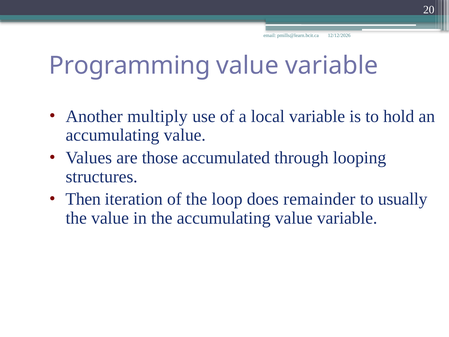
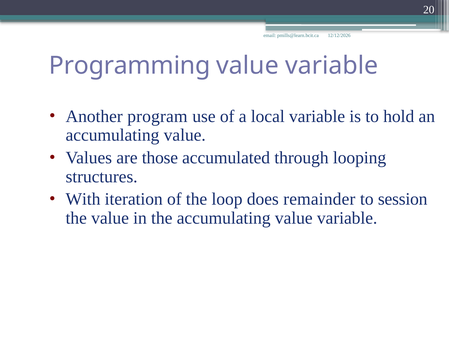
multiply: multiply -> program
Then: Then -> With
usually: usually -> session
